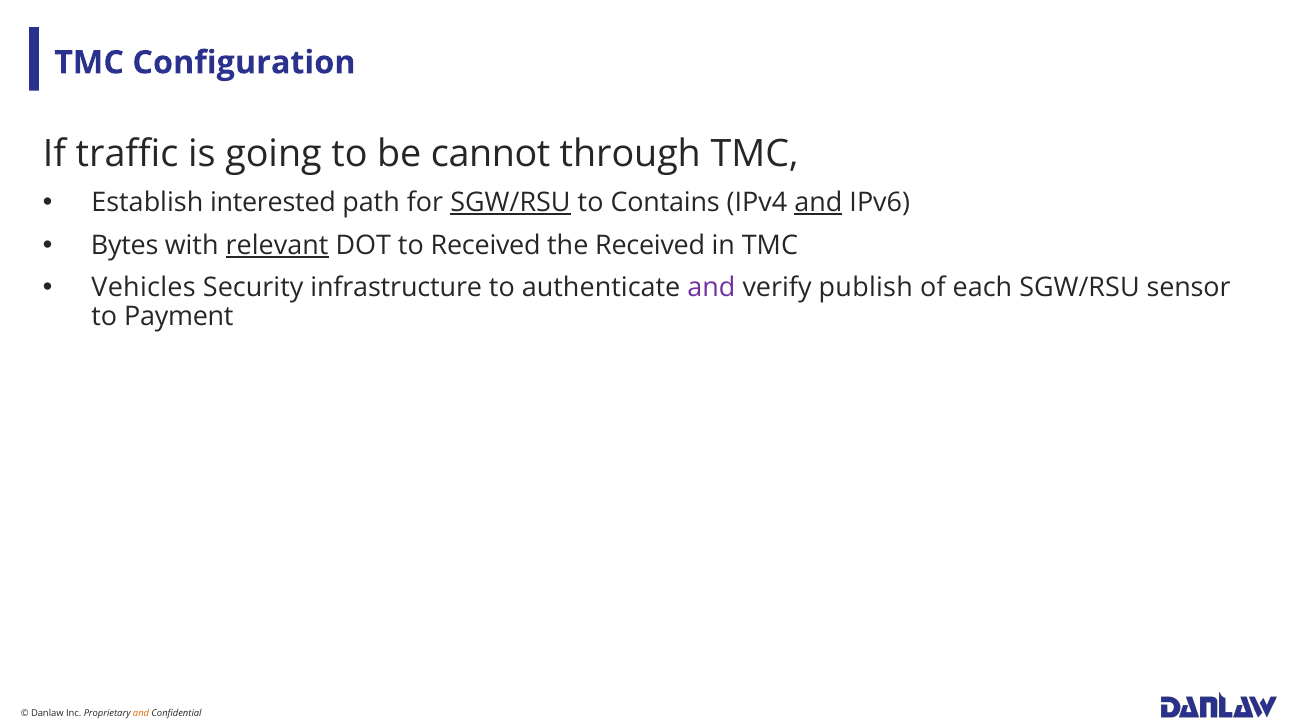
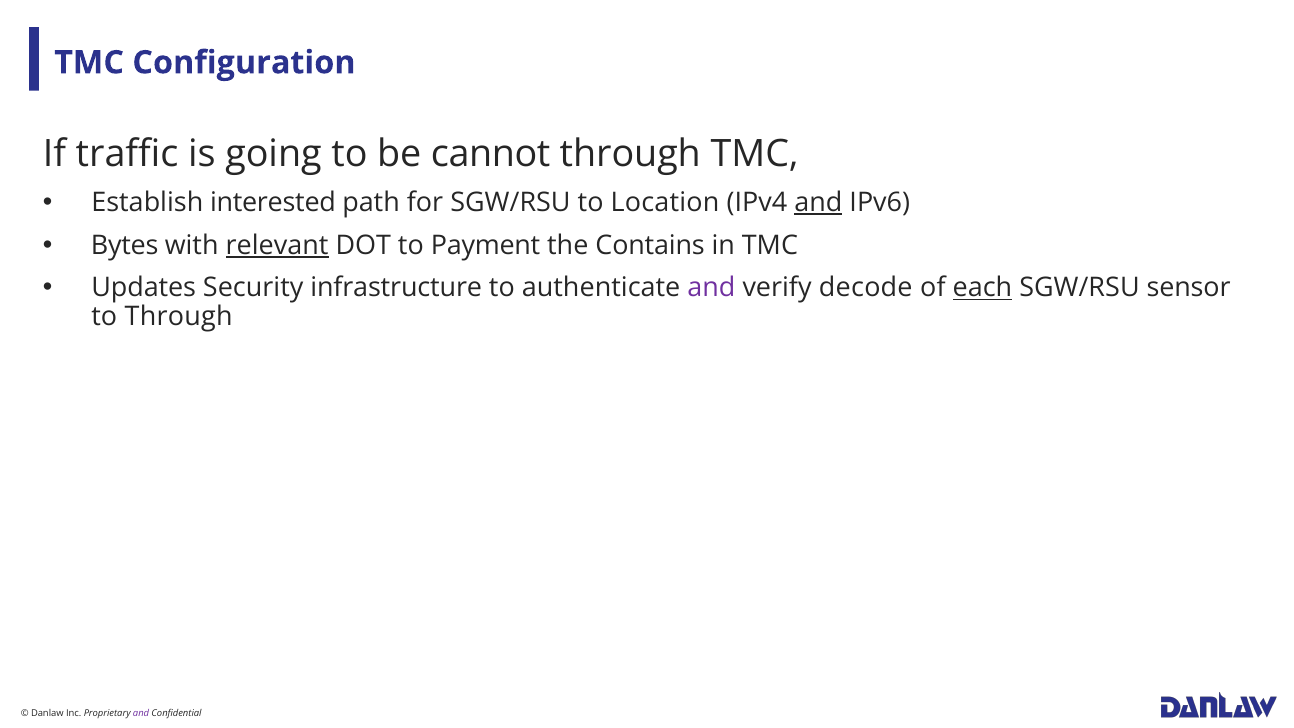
SGW/RSU at (510, 203) underline: present -> none
Contains: Contains -> Location
to Received: Received -> Payment
the Received: Received -> Contains
Vehicles: Vehicles -> Updates
publish: publish -> decode
each underline: none -> present
to Payment: Payment -> Through
and at (141, 713) colour: orange -> purple
